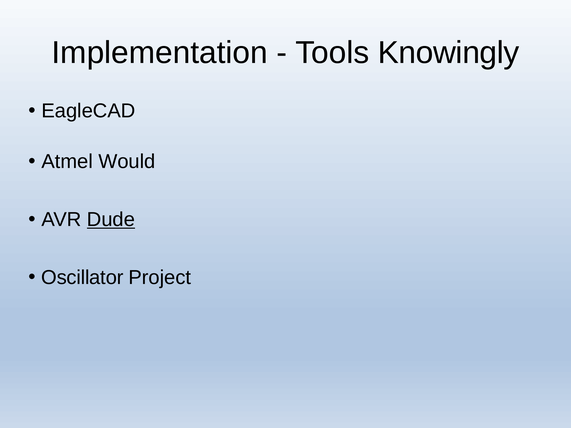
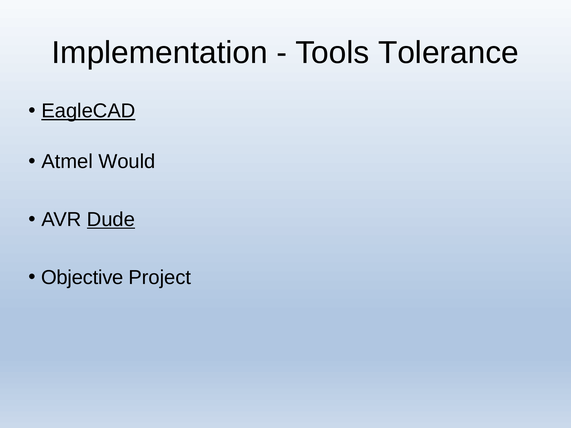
Knowingly: Knowingly -> Tolerance
EagleCAD underline: none -> present
Oscillator: Oscillator -> Objective
